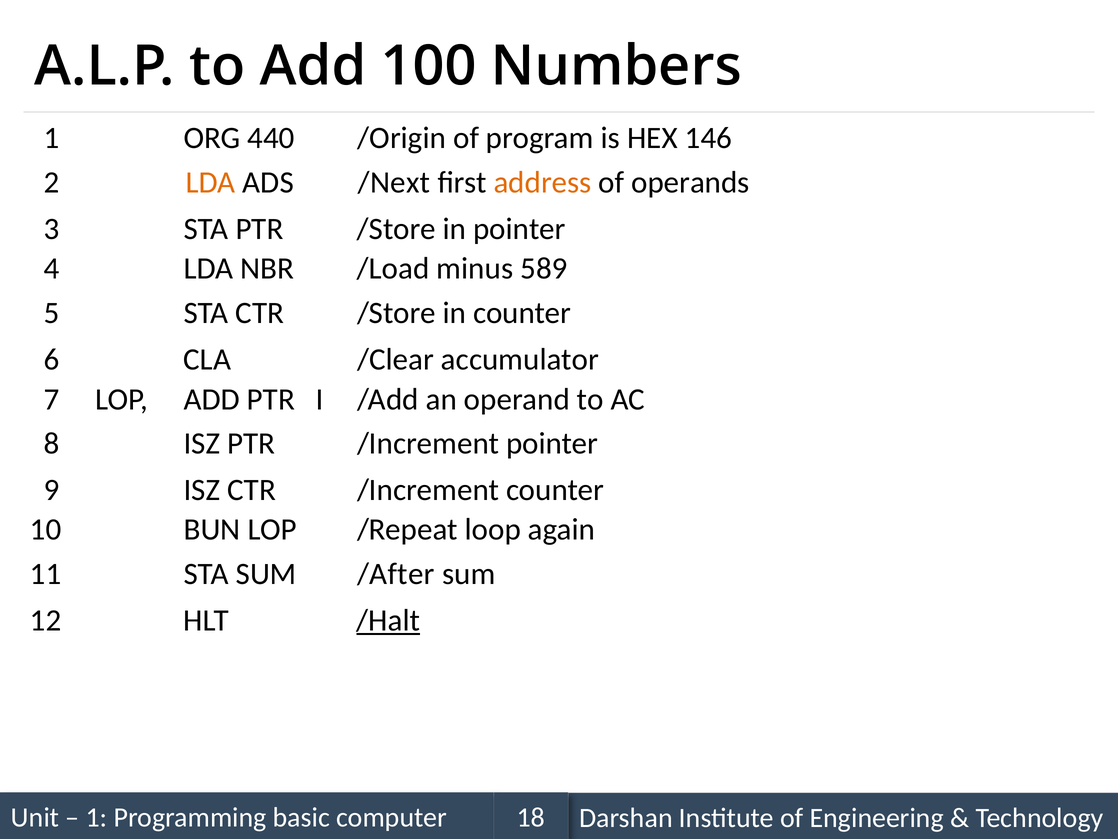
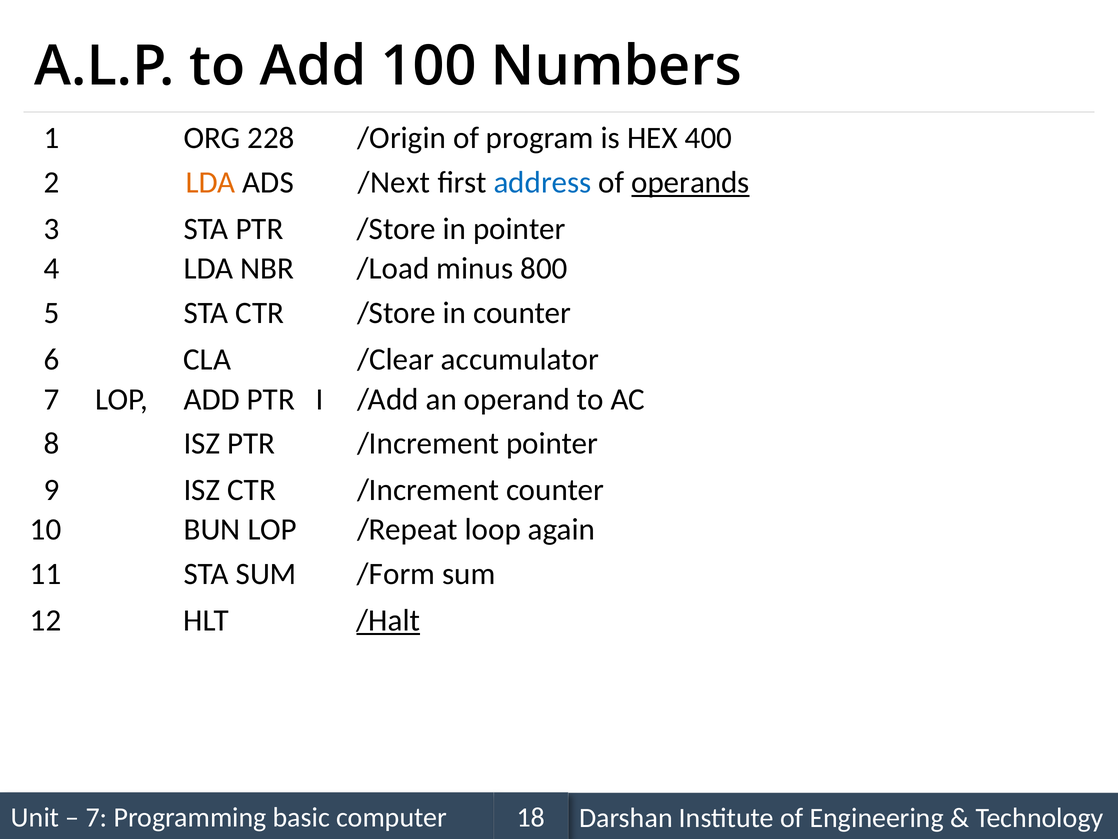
440: 440 -> 228
146: 146 -> 400
address colour: orange -> blue
operands underline: none -> present
589: 589 -> 800
/After: /After -> /Form
1 at (97, 817): 1 -> 7
